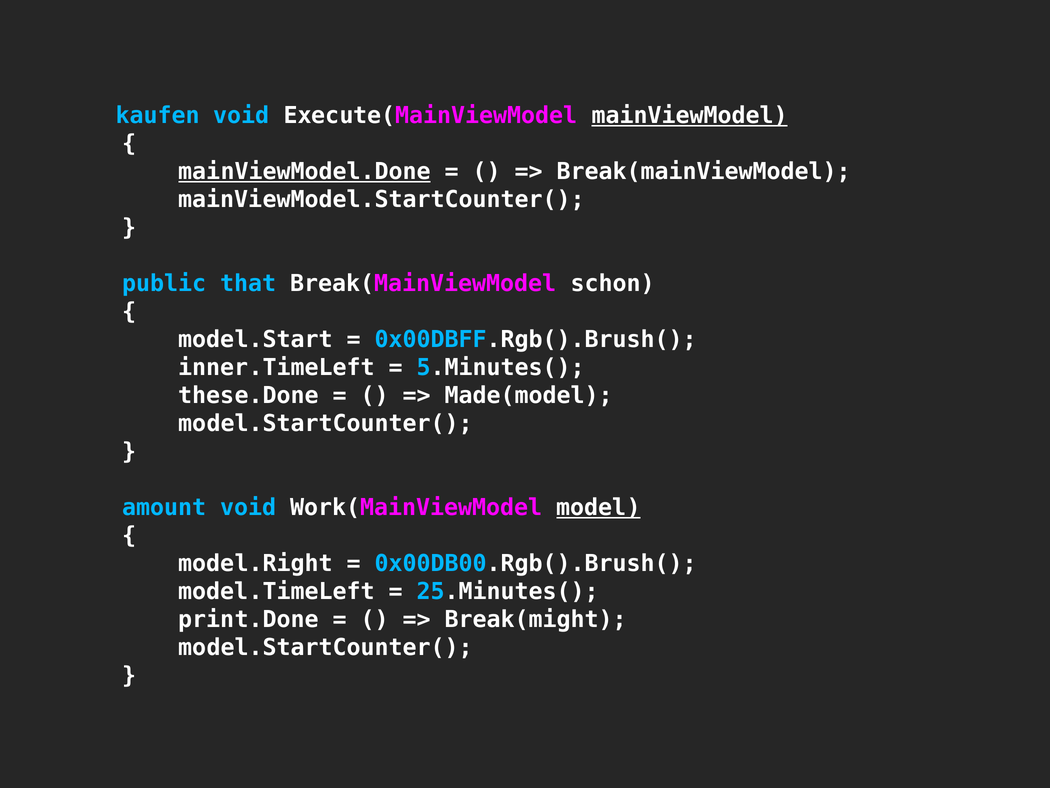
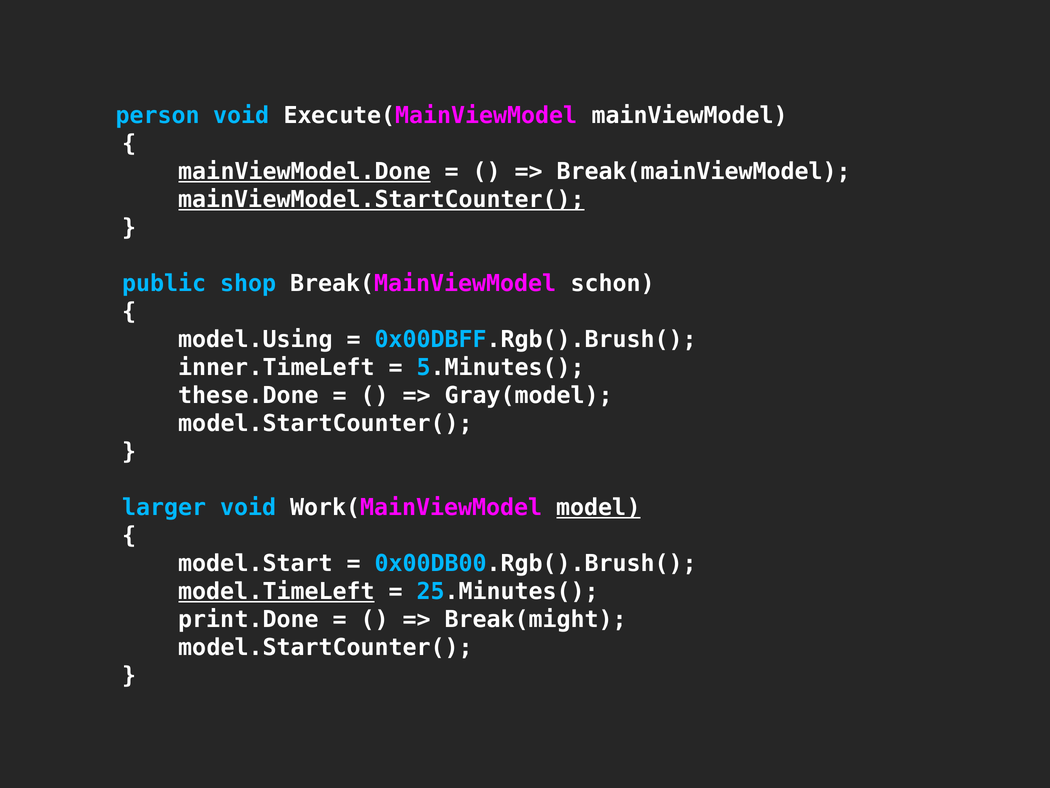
kaufen: kaufen -> person
mainViewModel underline: present -> none
mainViewModel.StartCounter( underline: none -> present
that: that -> shop
model.Start: model.Start -> model.Using
Made(model: Made(model -> Gray(model
amount: amount -> larger
model.Right: model.Right -> model.Start
model.TimeLeft underline: none -> present
